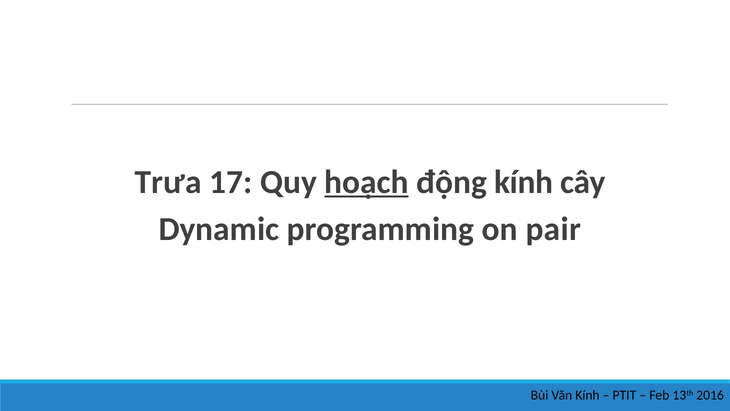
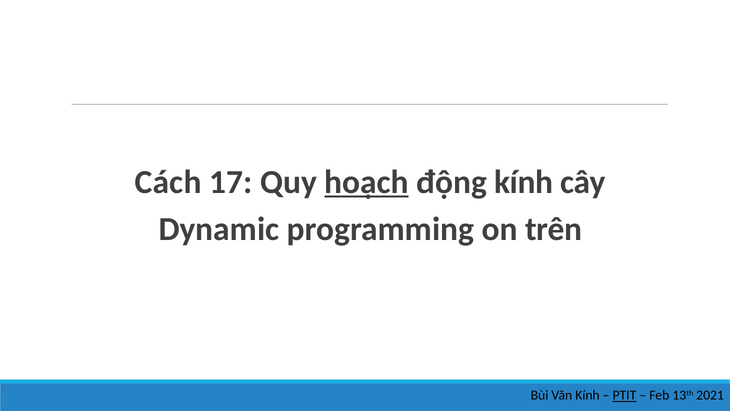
Trưa: Trưa -> Cách
pair: pair -> trên
PTIT underline: none -> present
2016: 2016 -> 2021
